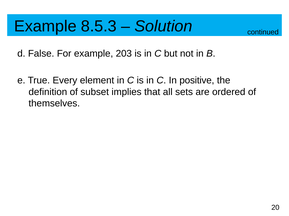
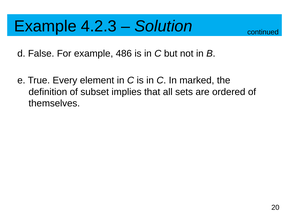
8.5.3: 8.5.3 -> 4.2.3
203: 203 -> 486
positive: positive -> marked
